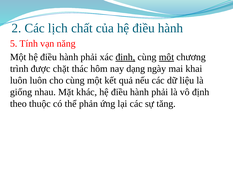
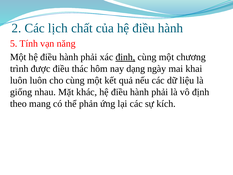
một at (166, 57) underline: present -> none
được chặt: chặt -> điều
thuộc: thuộc -> mang
tăng: tăng -> kích
